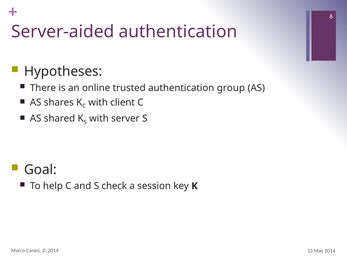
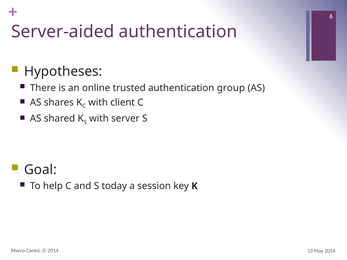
check: check -> today
